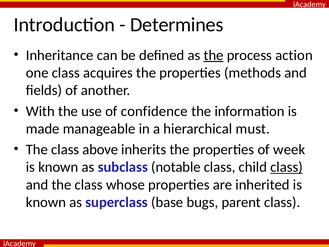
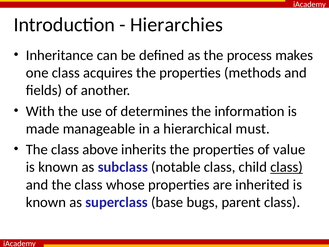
Determines: Determines -> Hierarchies
the at (214, 55) underline: present -> none
action: action -> makes
confidence: confidence -> determines
week: week -> value
